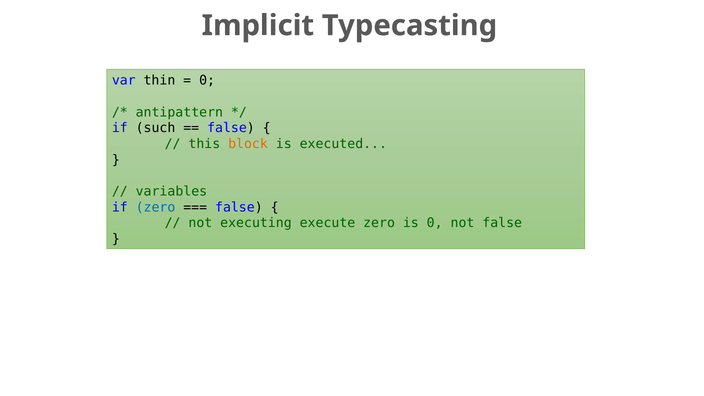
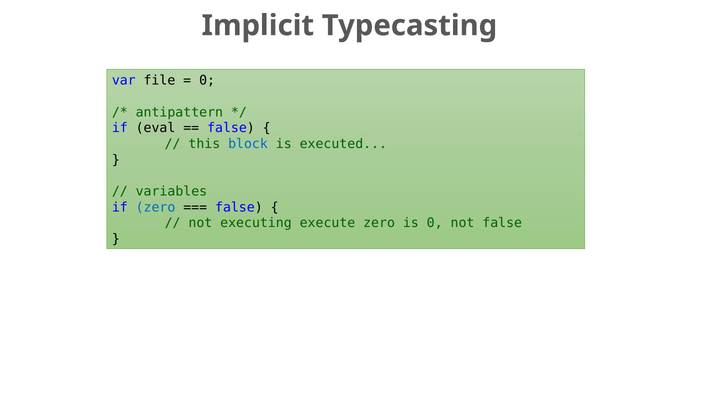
thin: thin -> file
such: such -> eval
block colour: orange -> blue
